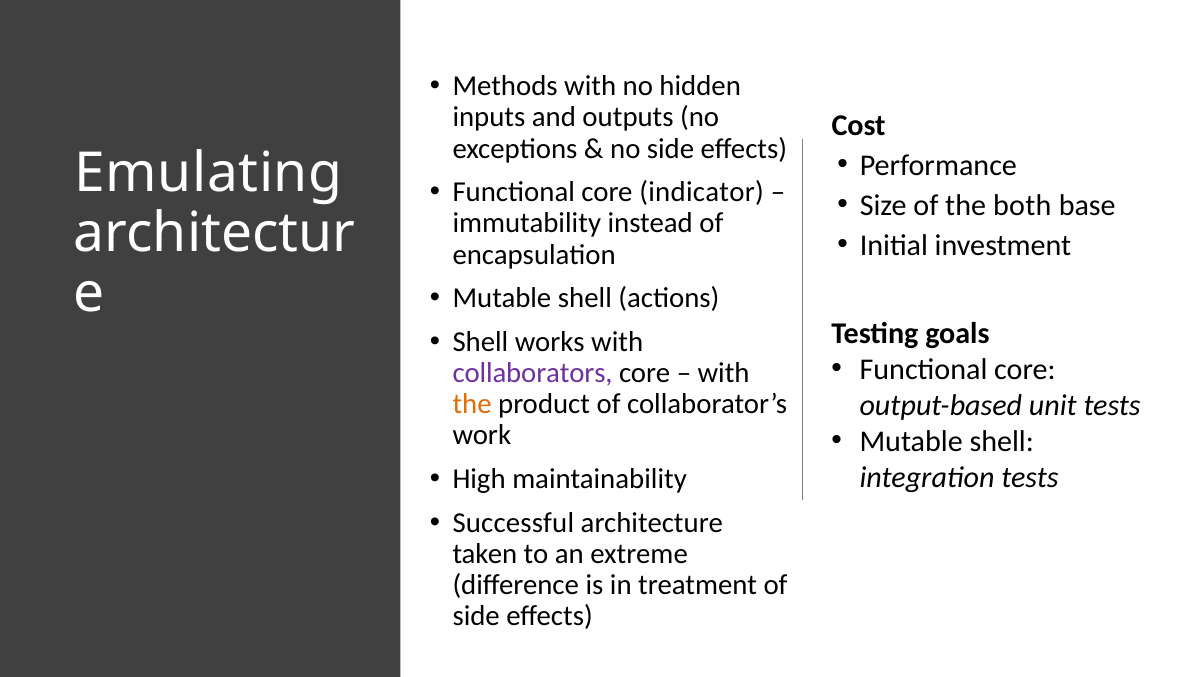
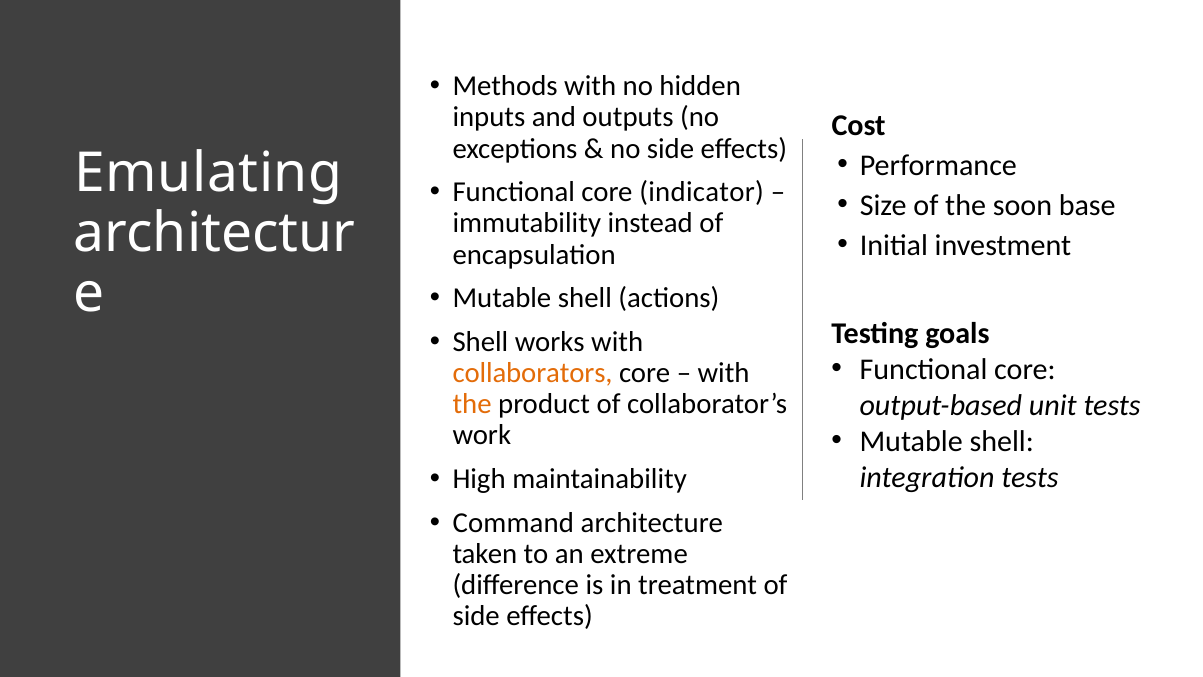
both: both -> soon
collaborators colour: purple -> orange
Successful: Successful -> Command
